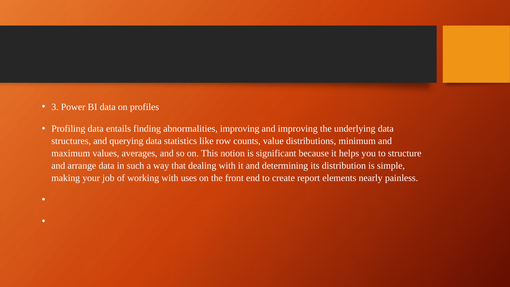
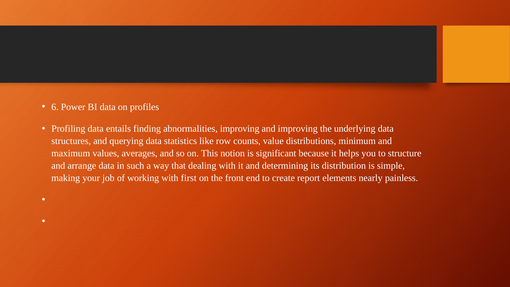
3: 3 -> 6
uses: uses -> first
